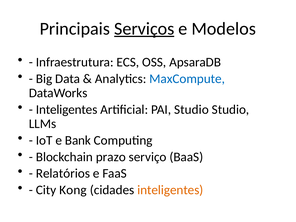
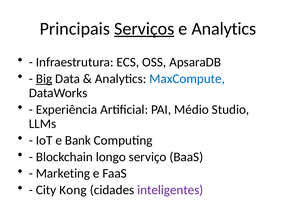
e Modelos: Modelos -> Analytics
Big underline: none -> present
Inteligentes at (67, 109): Inteligentes -> Experiência
PAI Studio: Studio -> Médio
prazo: prazo -> longo
Relatórios: Relatórios -> Marketing
inteligentes at (170, 190) colour: orange -> purple
